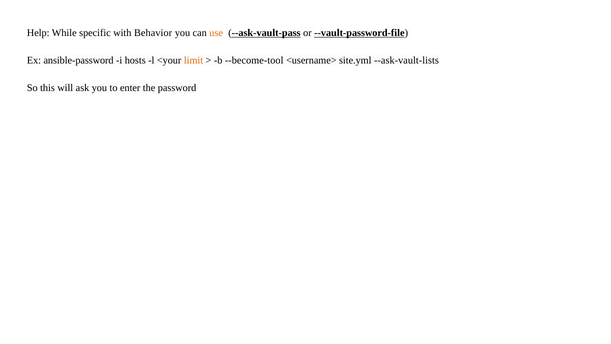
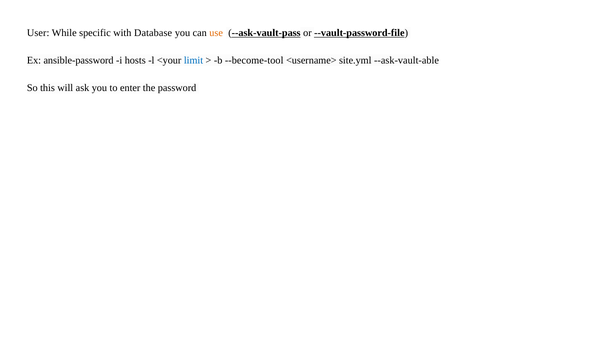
Help: Help -> User
Behavior: Behavior -> Database
limit colour: orange -> blue
--ask-vault-lists: --ask-vault-lists -> --ask-vault-able
